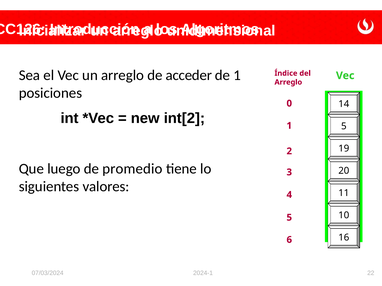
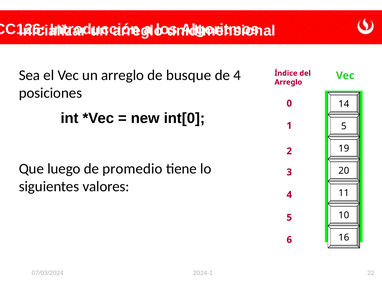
acceder: acceder -> busque
de 1: 1 -> 4
int[2: int[2 -> int[0
